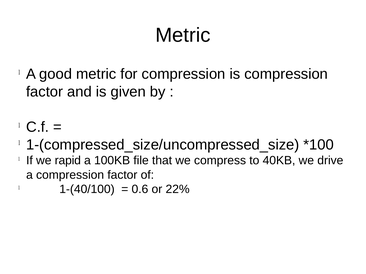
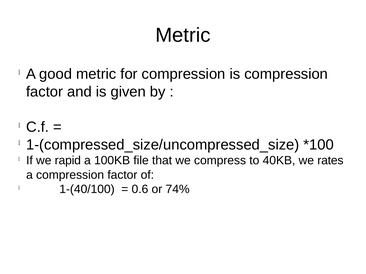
drive: drive -> rates
22%: 22% -> 74%
